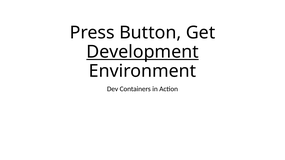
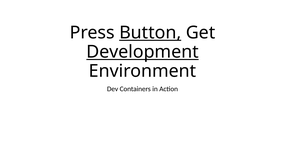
Button underline: none -> present
